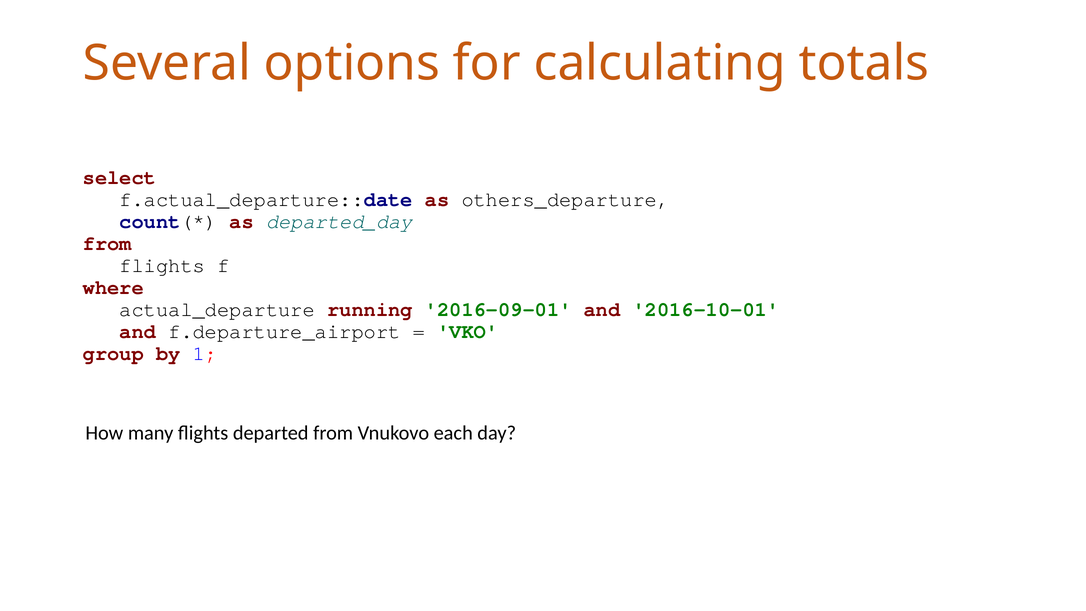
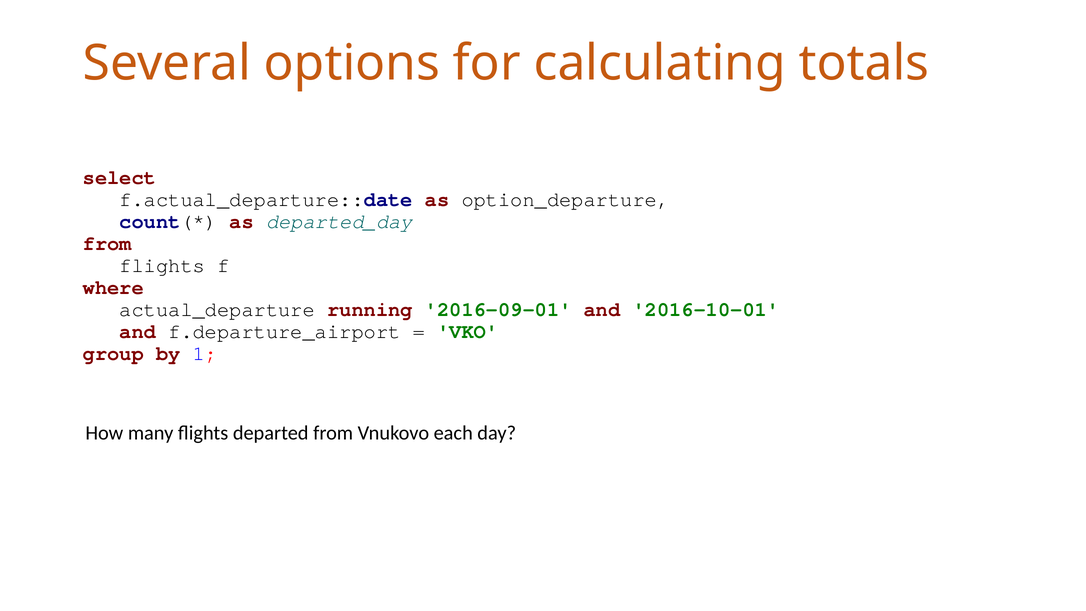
others_departure: others_departure -> option_departure
